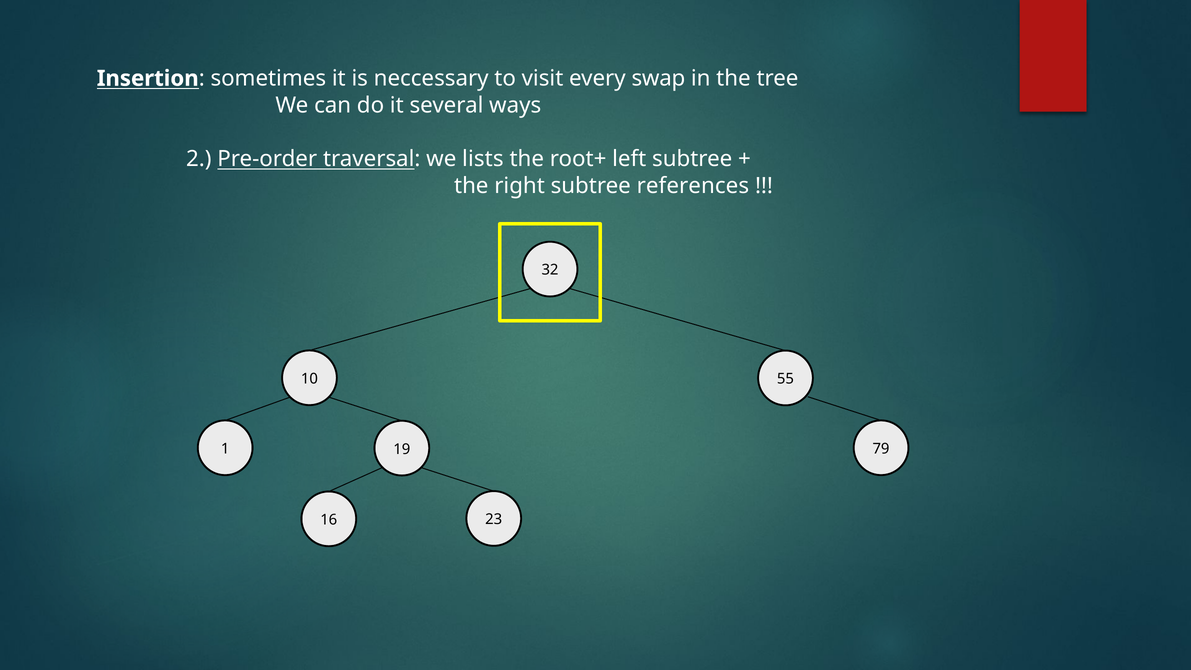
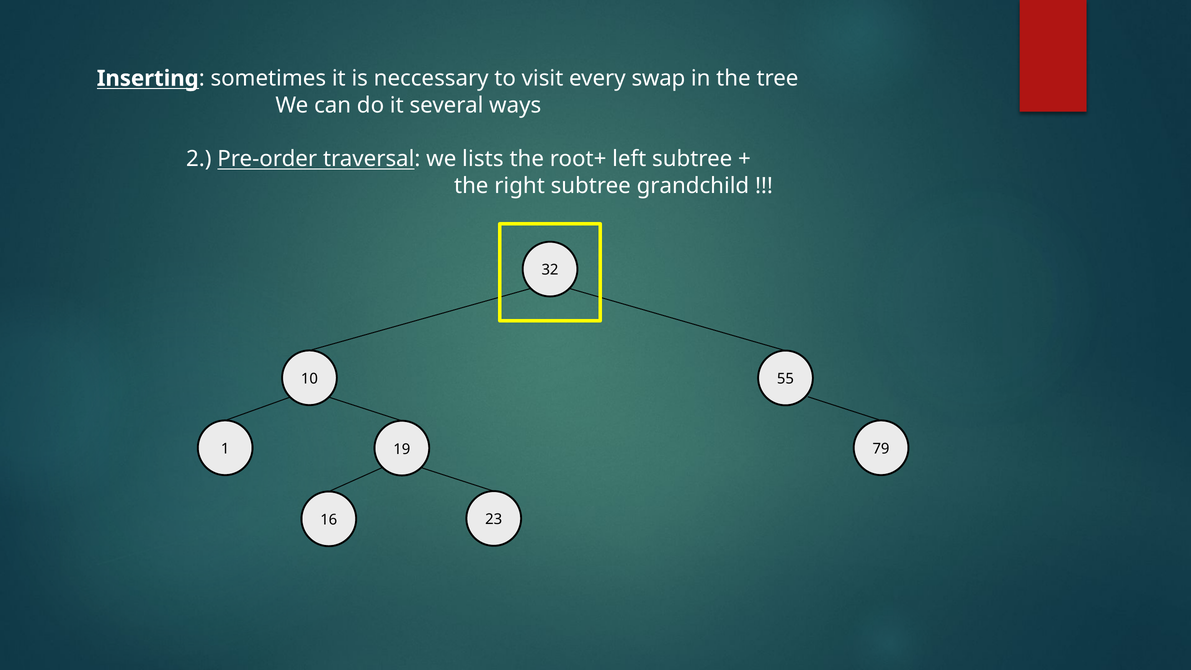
Insertion: Insertion -> Inserting
references: references -> grandchild
